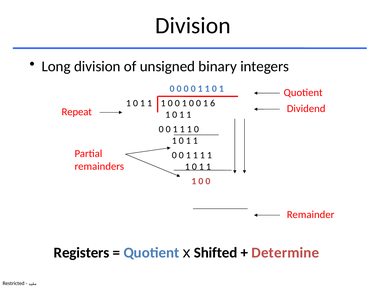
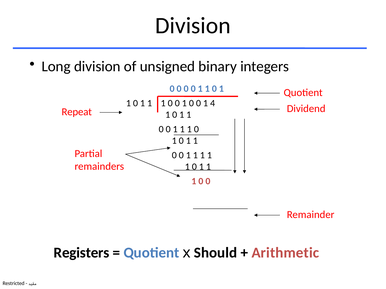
6: 6 -> 4
Shifted: Shifted -> Should
Determine: Determine -> Arithmetic
